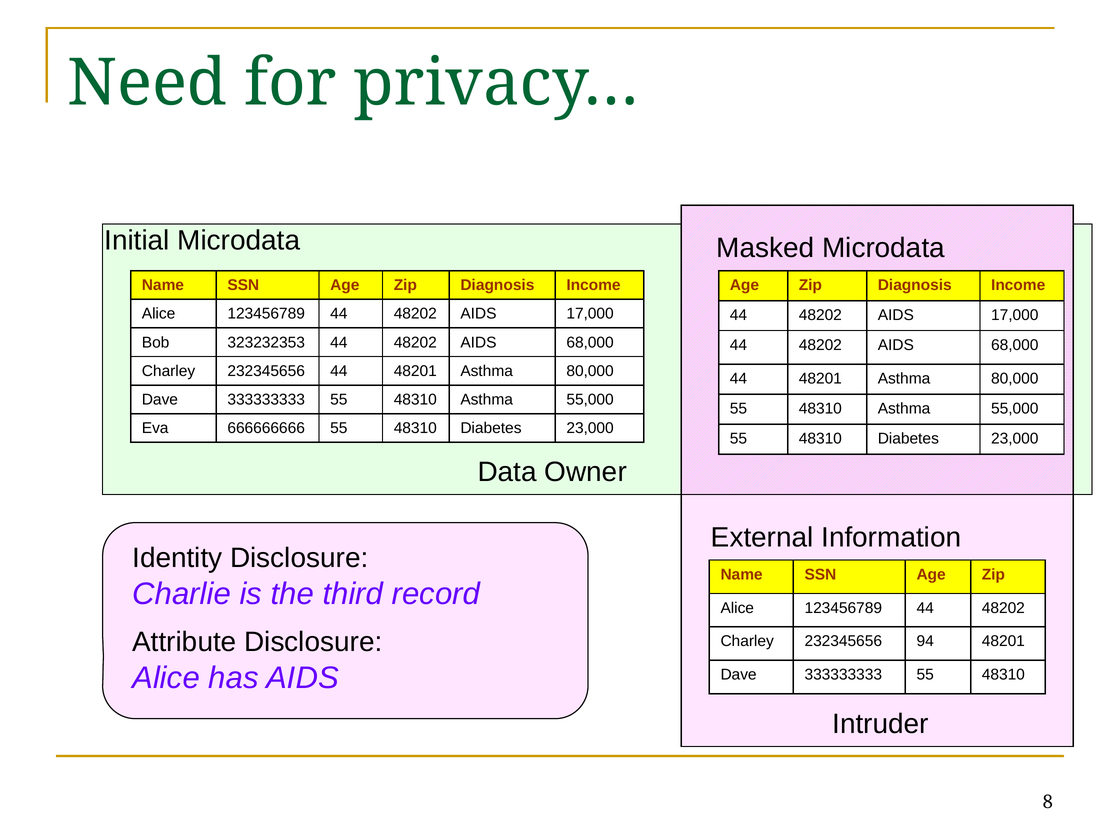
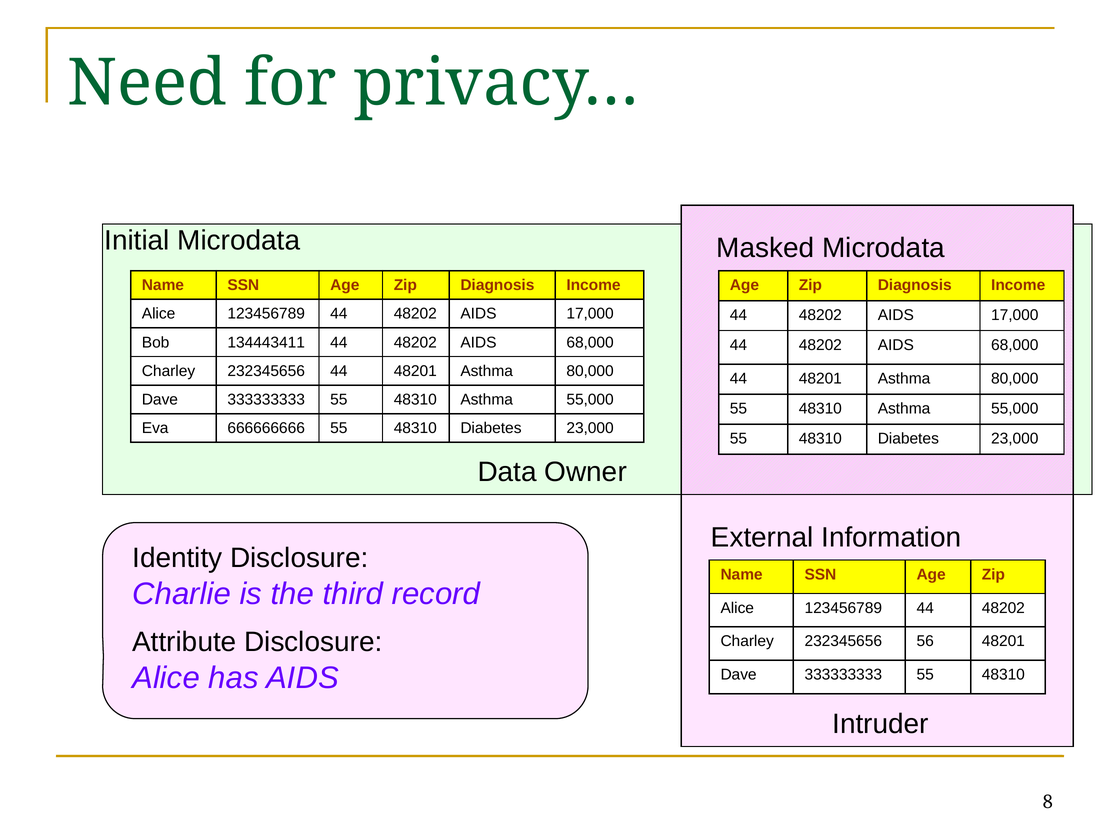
323232353: 323232353 -> 134443411
94: 94 -> 56
